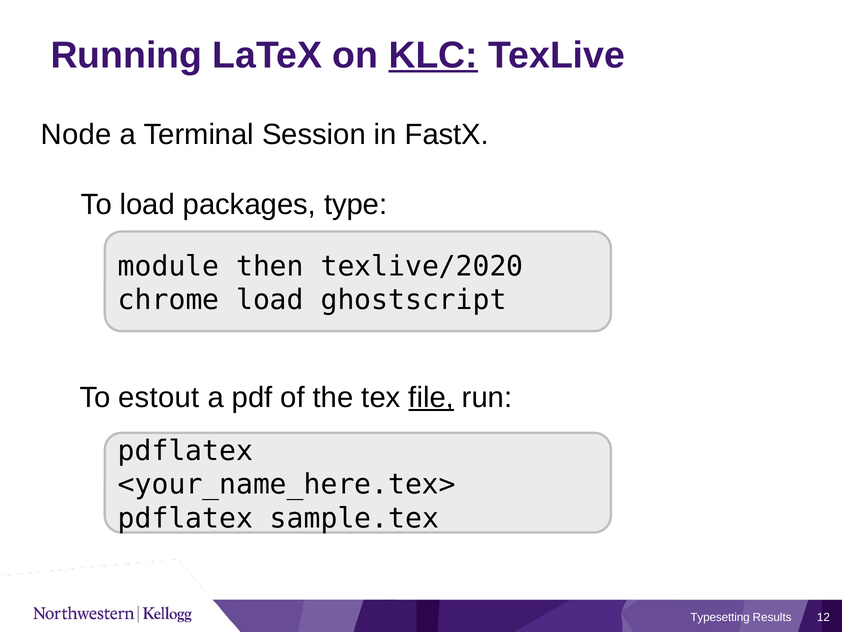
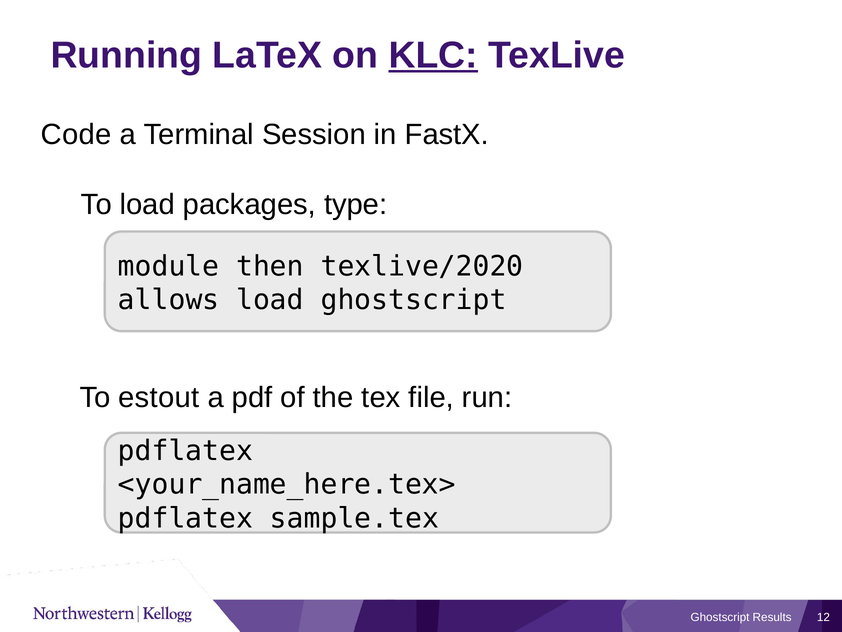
Node: Node -> Code
chrome: chrome -> allows
file underline: present -> none
Typesetting at (720, 617): Typesetting -> Ghostscript
